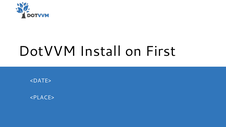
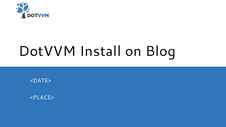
First: First -> Blog
